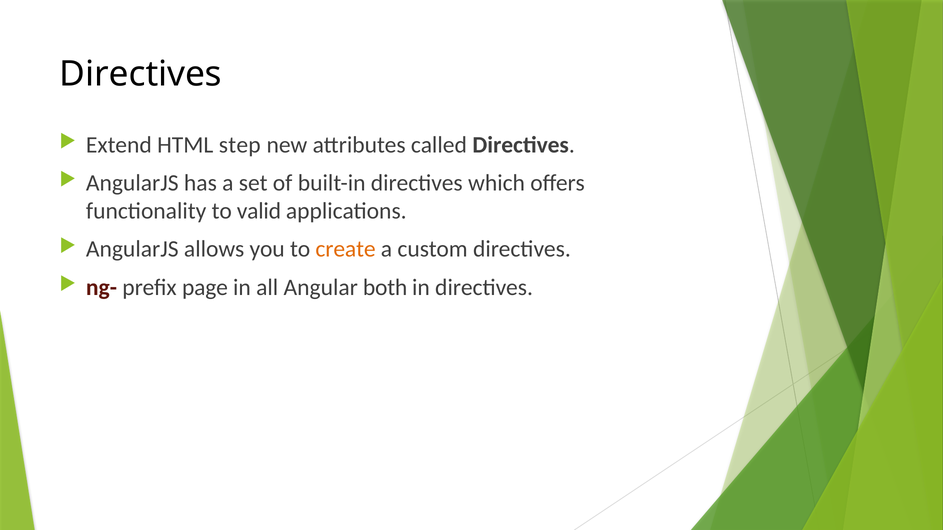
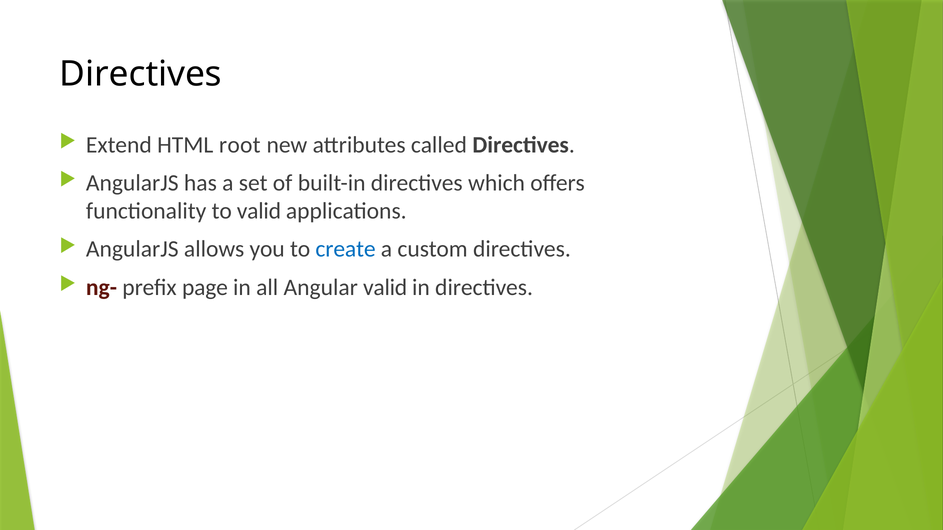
step: step -> root
create colour: orange -> blue
Angular both: both -> valid
